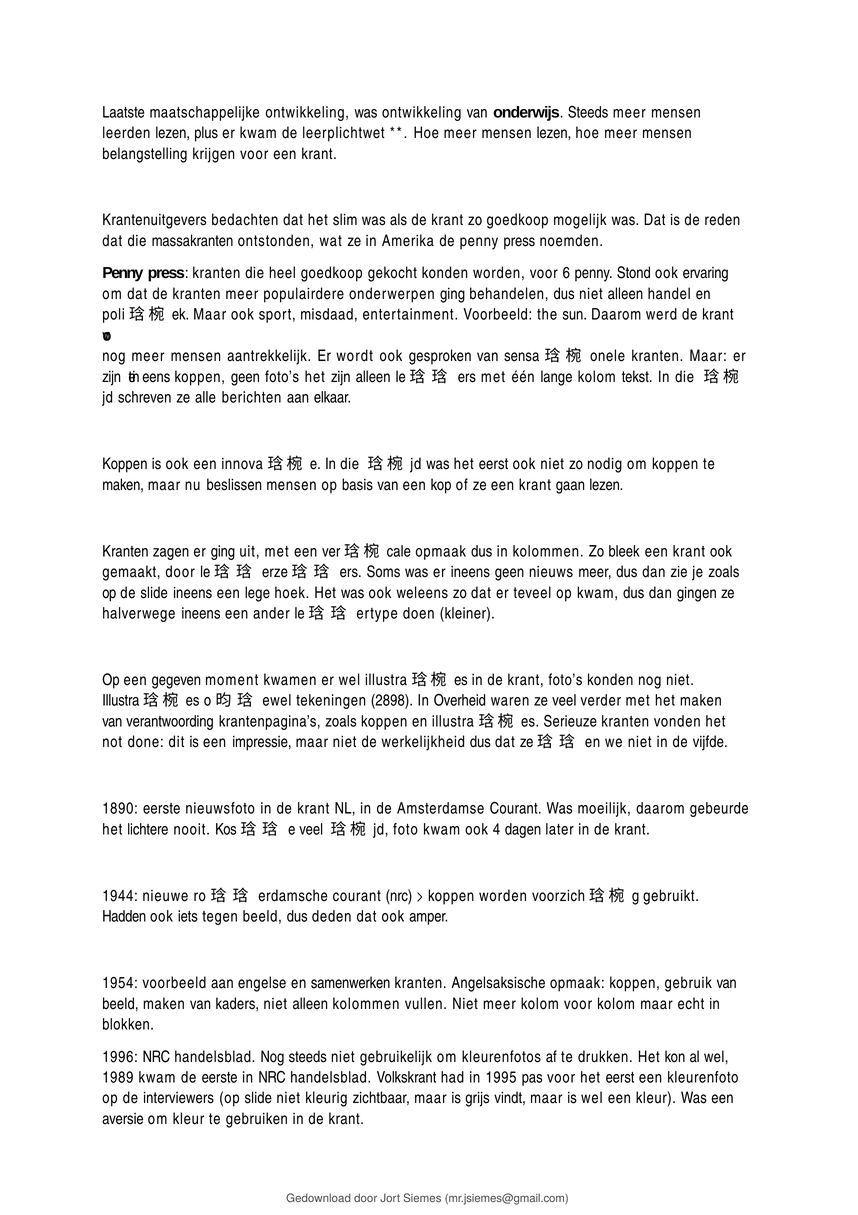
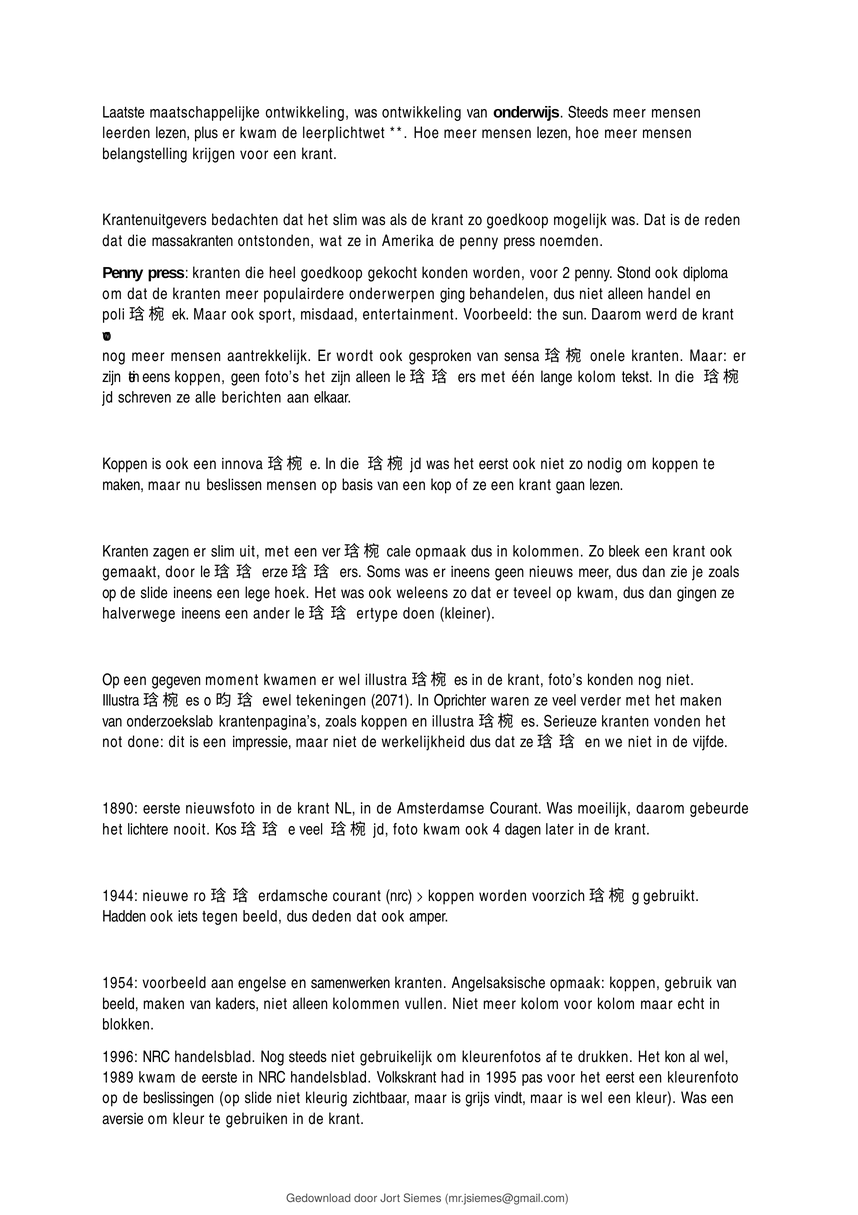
6: 6 -> 2
ervaring: ervaring -> diploma
er ging: ging -> slim
2898: 2898 -> 2071
Overheid: Overheid -> Oprichter
verantwoording: verantwoording -> onderzoekslab
interviewers: interviewers -> beslissingen
